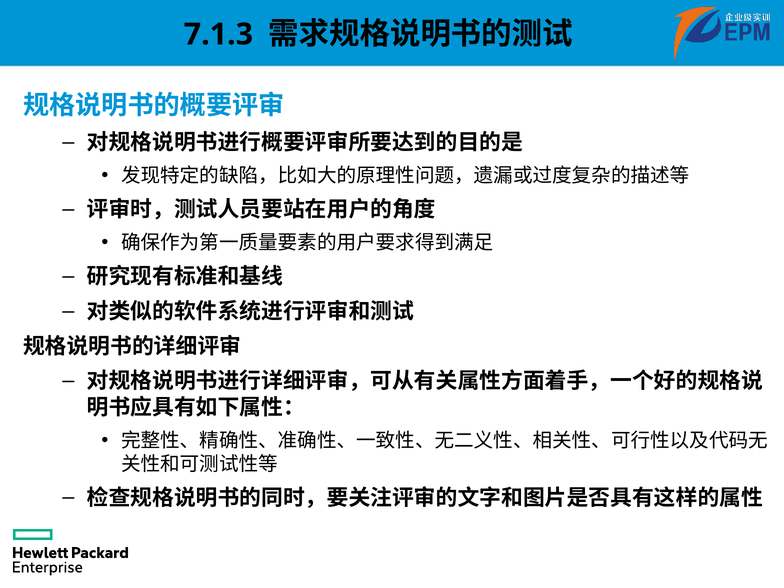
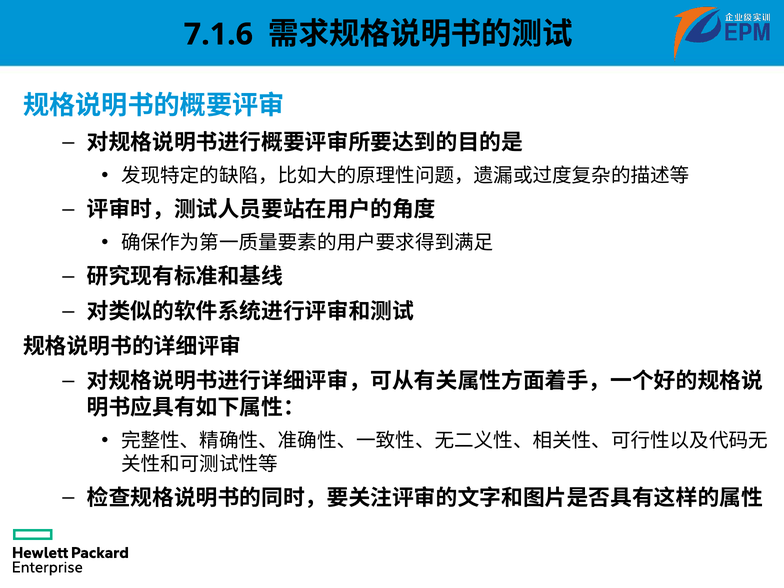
7.1.3: 7.1.3 -> 7.1.6
